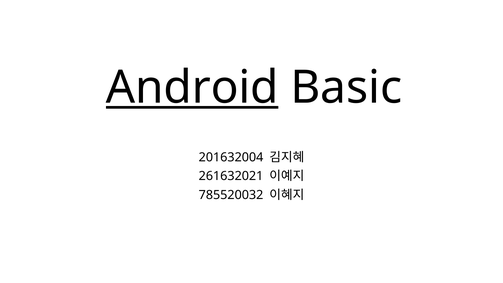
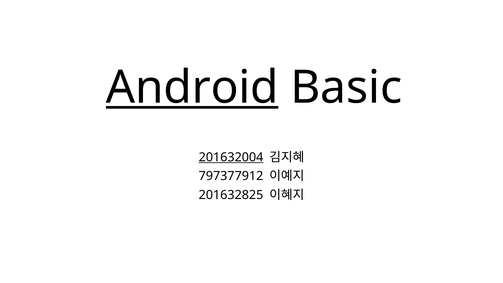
201632004 underline: none -> present
261632021: 261632021 -> 797377912
785520032: 785520032 -> 201632825
